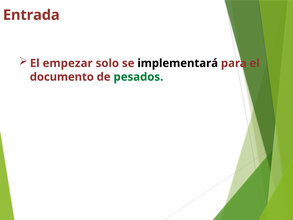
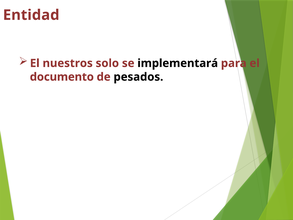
Entrada: Entrada -> Entidad
empezar: empezar -> nuestros
pesados colour: green -> black
